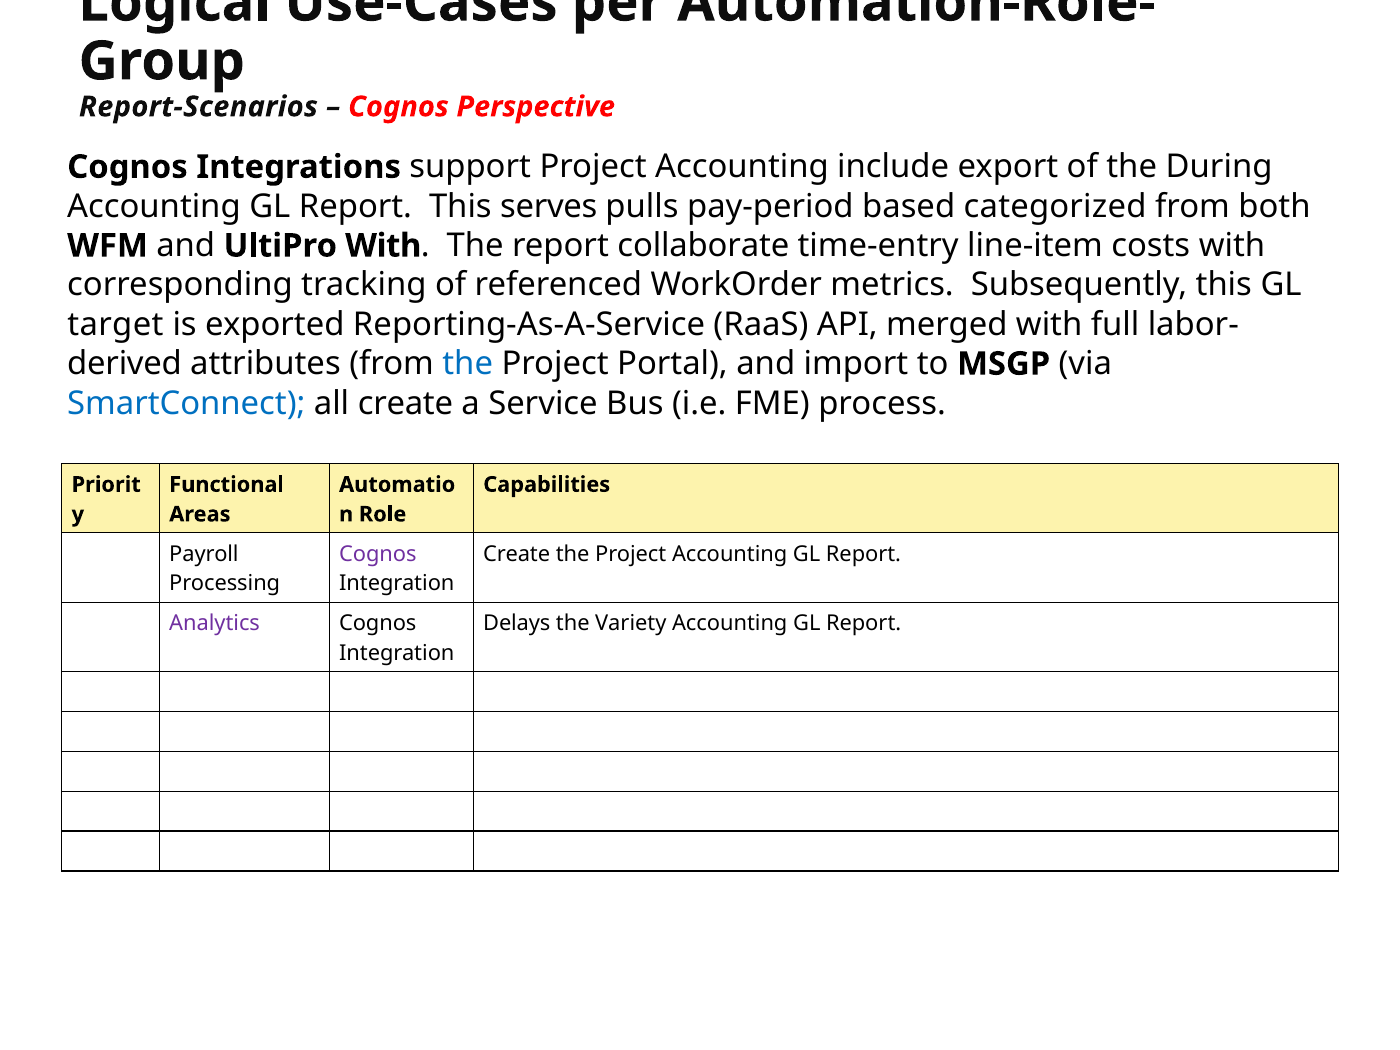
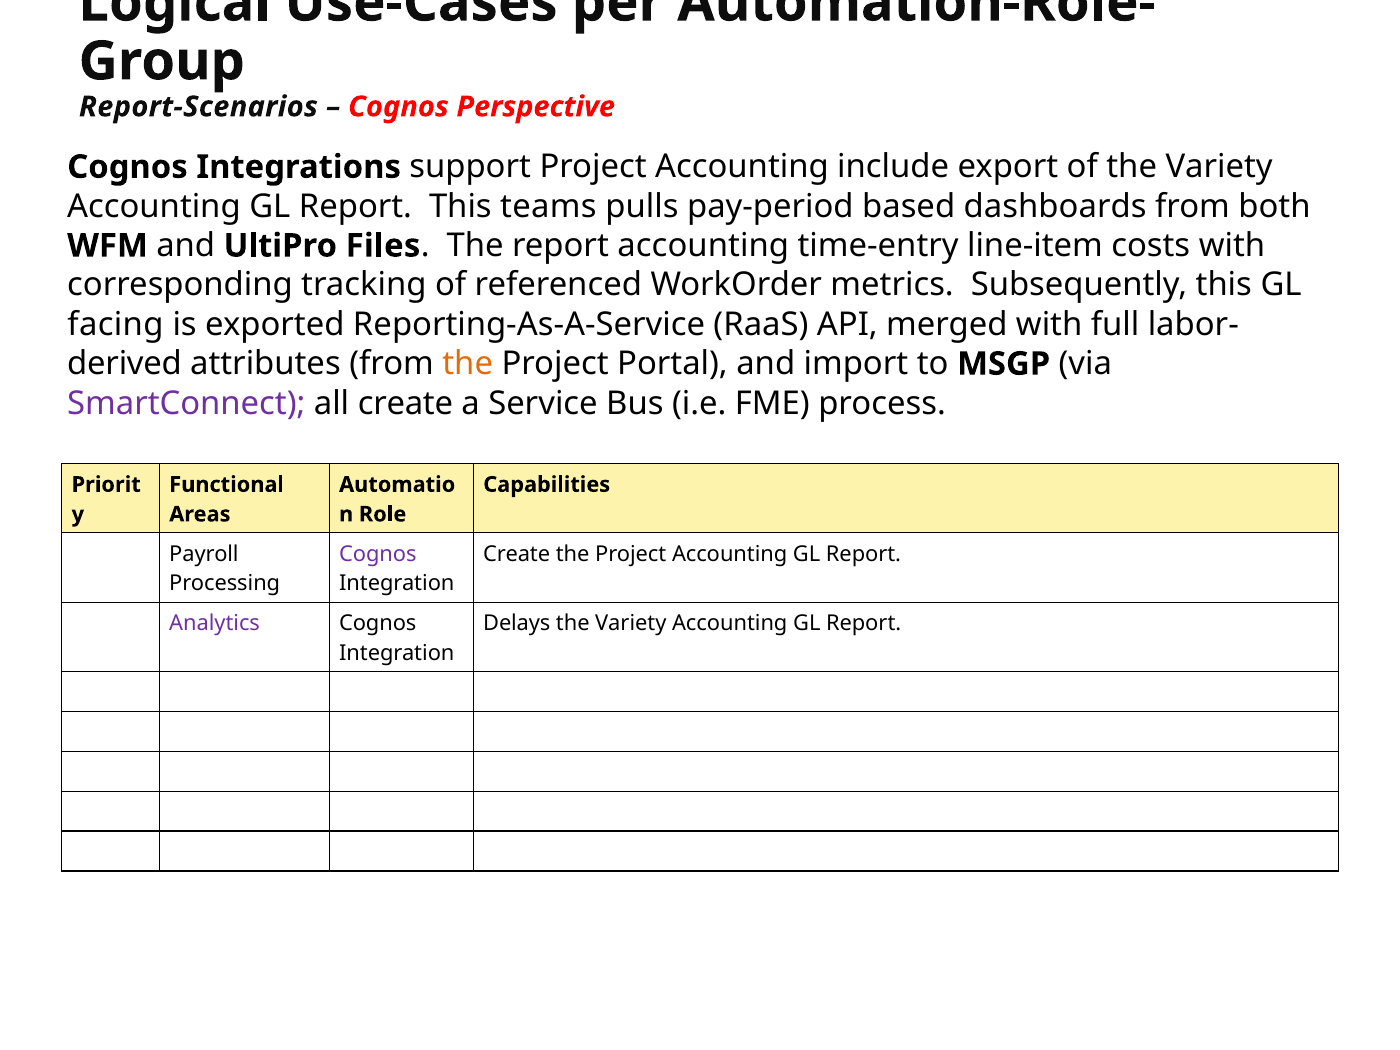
of the During: During -> Variety
serves: serves -> teams
categorized: categorized -> dashboards
UltiPro With: With -> Files
report collaborate: collaborate -> accounting
target: target -> facing
the at (468, 364) colour: blue -> orange
SmartConnect colour: blue -> purple
